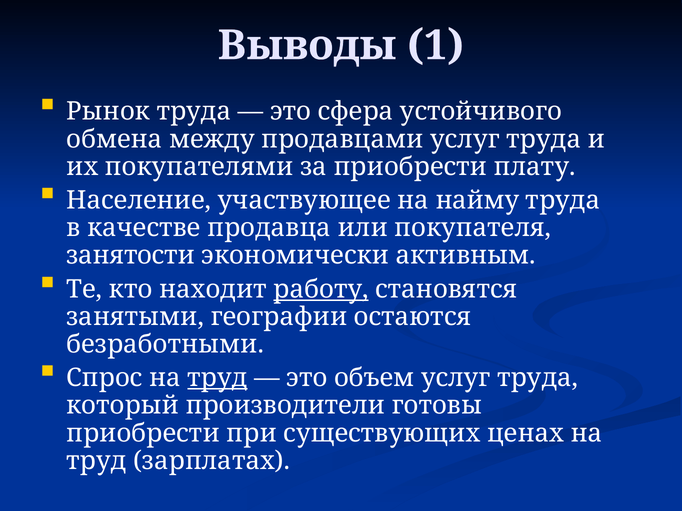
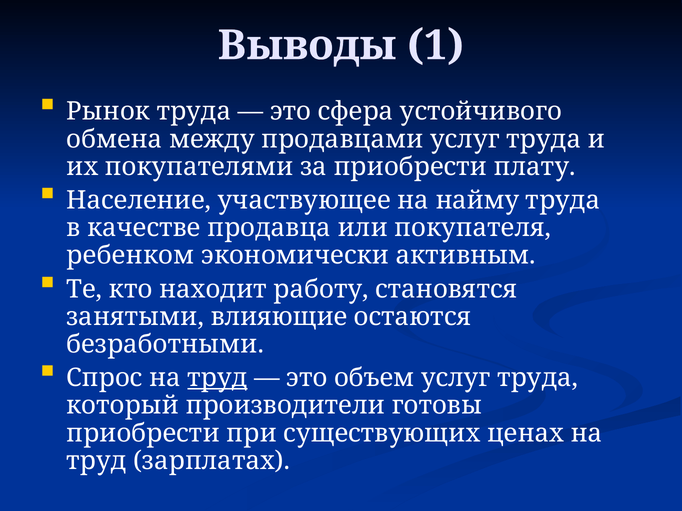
занятости: занятости -> ребенком
работу underline: present -> none
географии: географии -> влияющие
